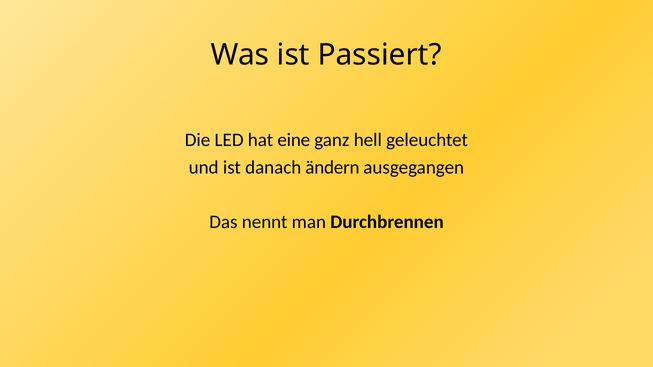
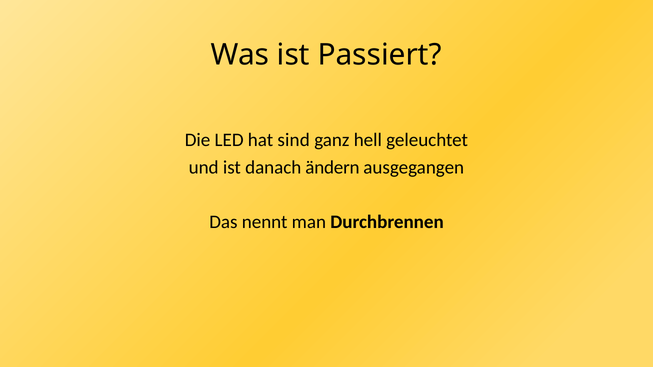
eine: eine -> sind
